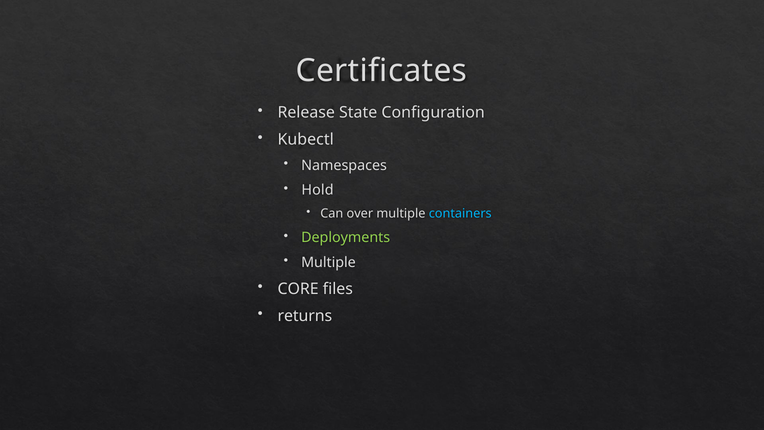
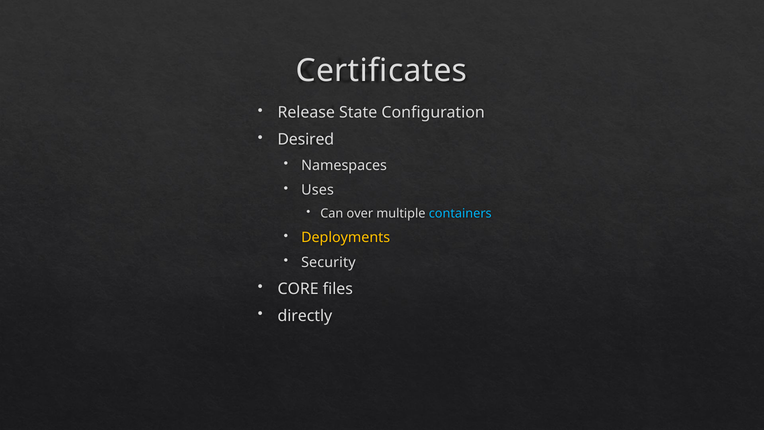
Kubectl: Kubectl -> Desired
Hold: Hold -> Uses
Deployments colour: light green -> yellow
Multiple at (328, 262): Multiple -> Security
returns: returns -> directly
